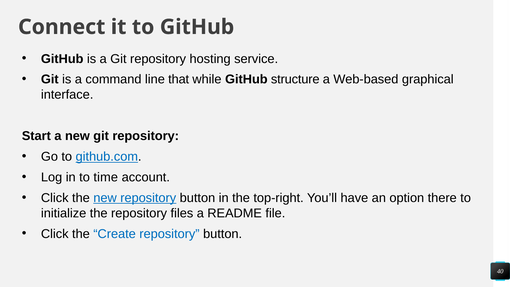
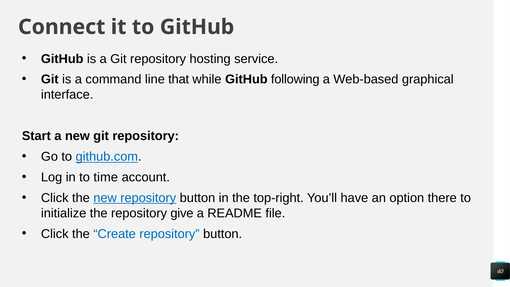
structure: structure -> following
files: files -> give
